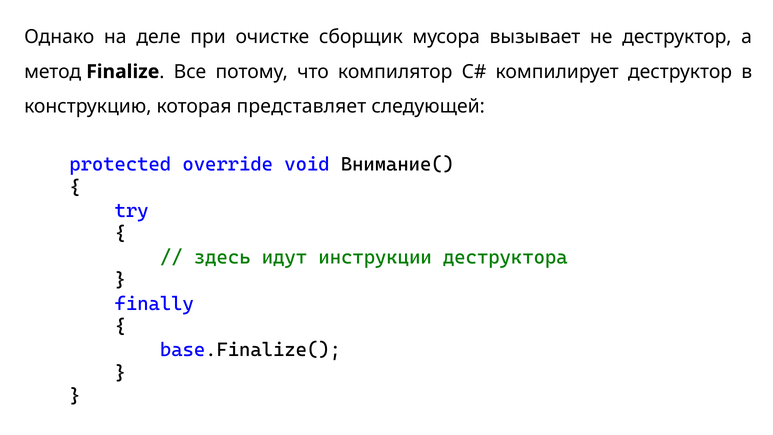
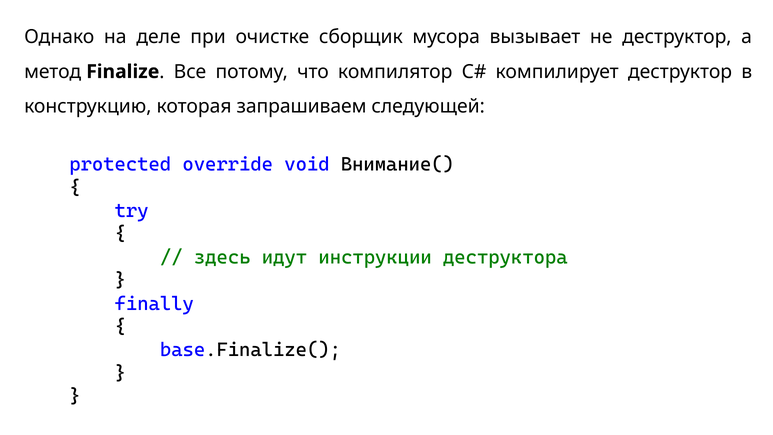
представляет: представляет -> запрашиваем
